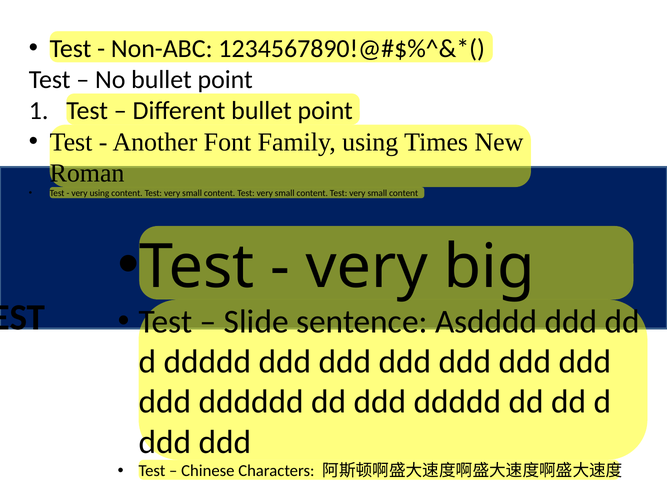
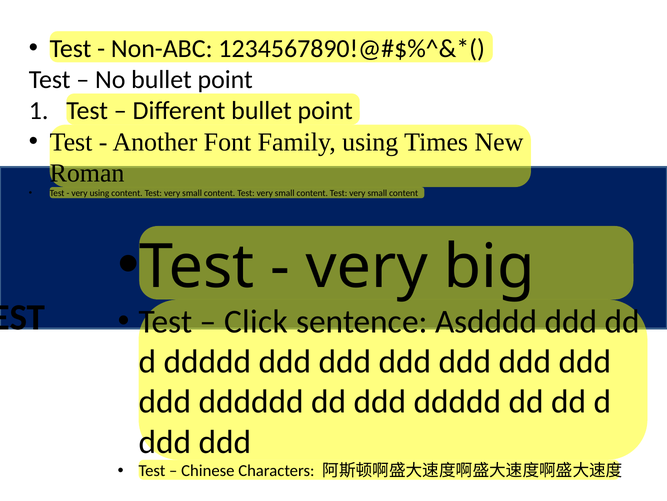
Slide: Slide -> Click
